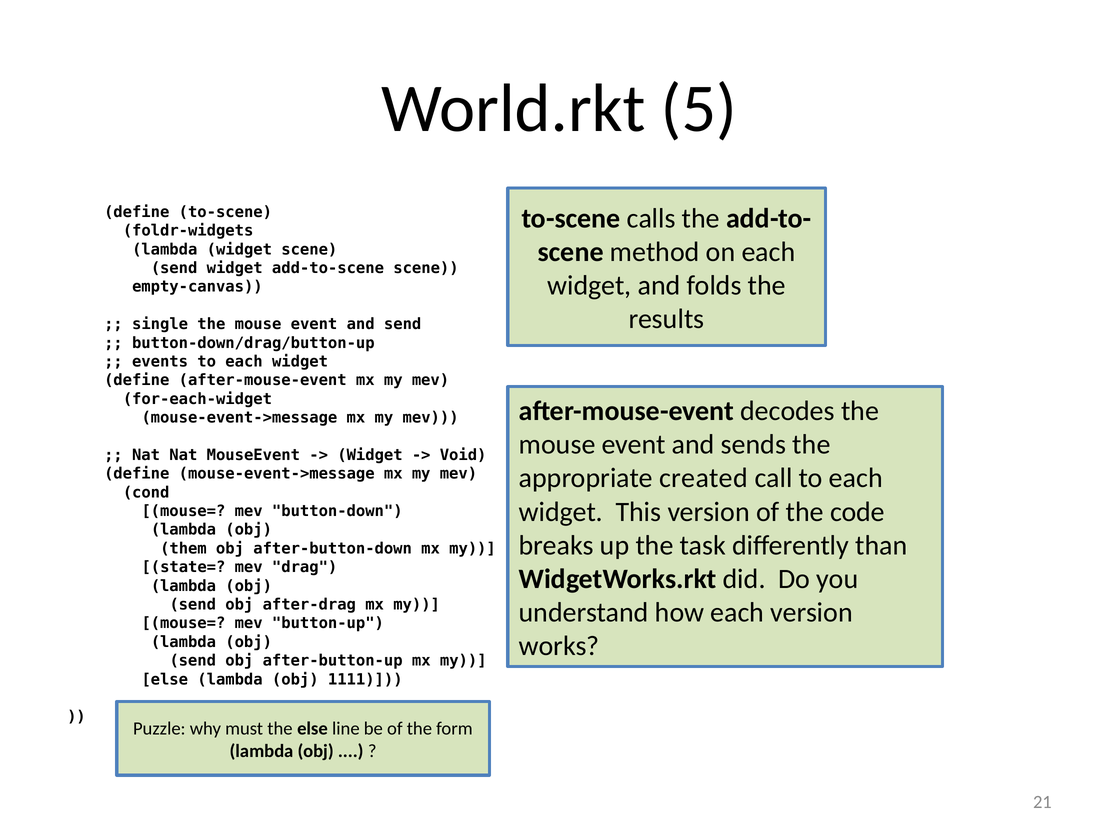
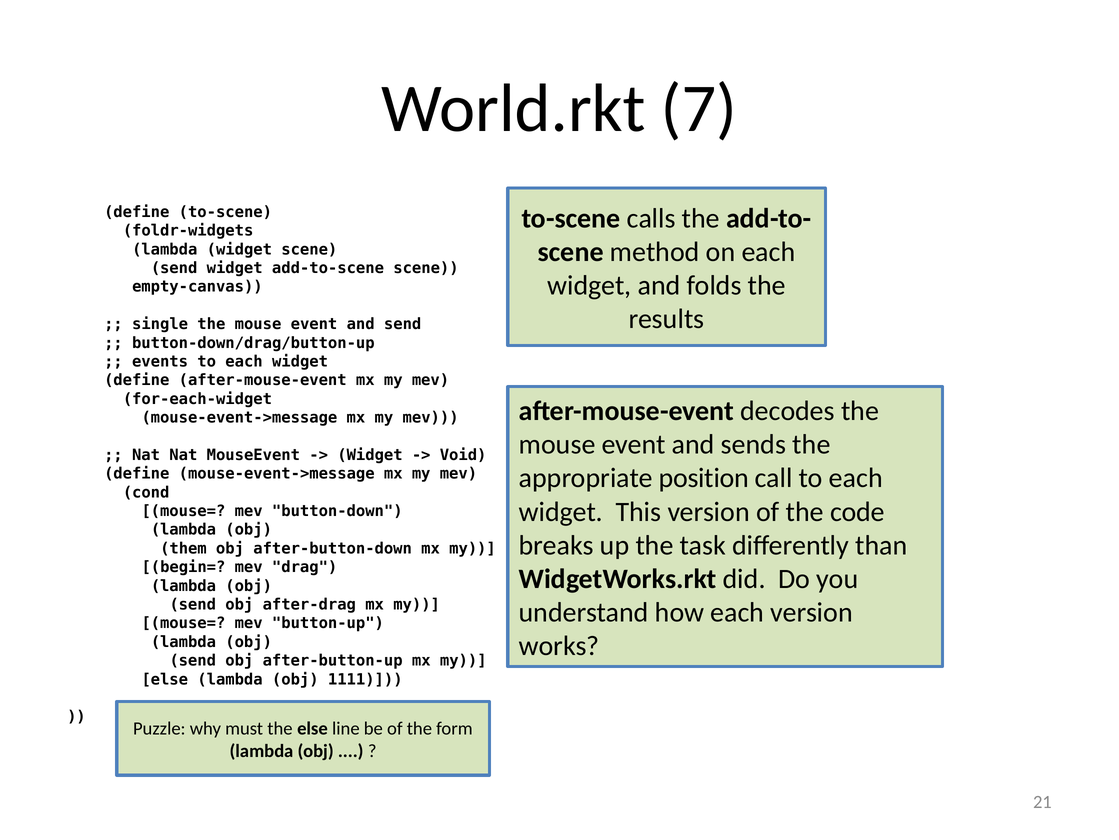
5: 5 -> 7
created: created -> position
state=: state= -> begin=
